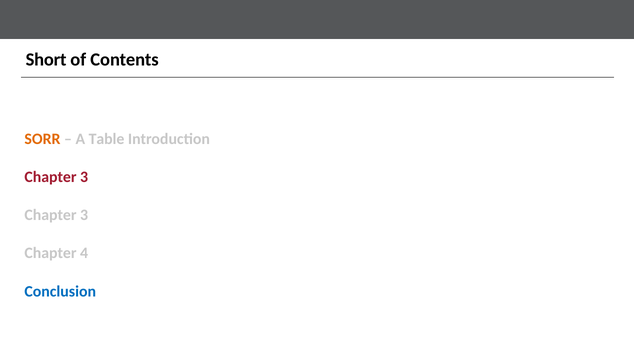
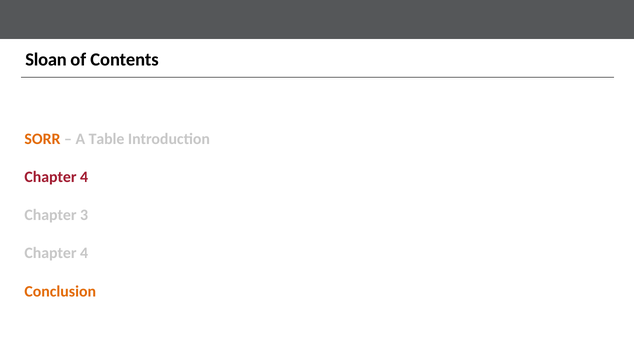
Short: Short -> Sloan
3 at (84, 177): 3 -> 4
Conclusion colour: blue -> orange
